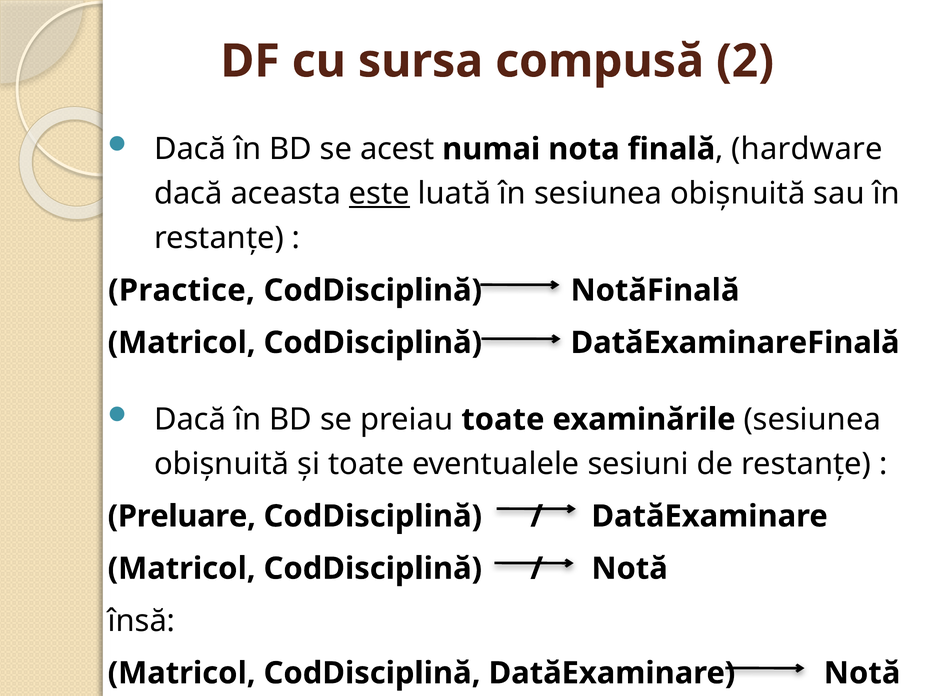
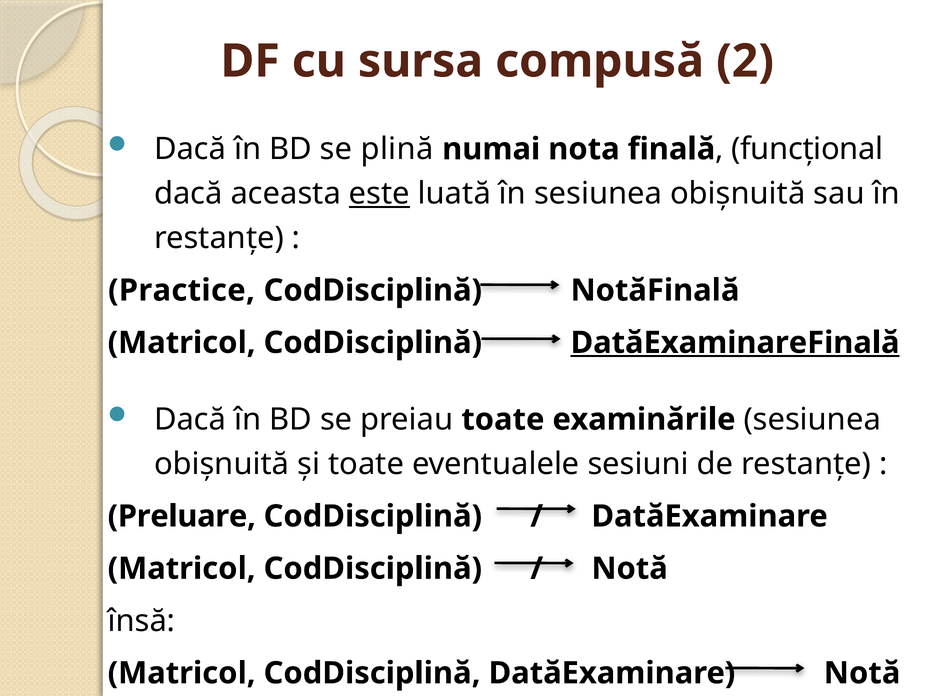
acest: acest -> plină
hardware: hardware -> funcţional
DatăExaminareFinală underline: none -> present
